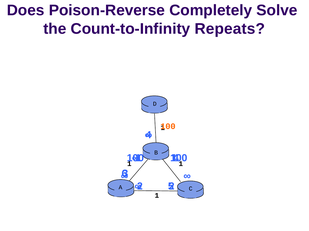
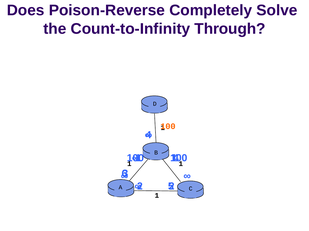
Repeats: Repeats -> Through
